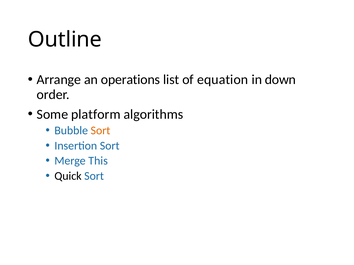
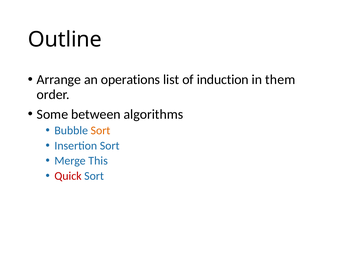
equation: equation -> induction
down: down -> them
platform: platform -> between
Quick colour: black -> red
